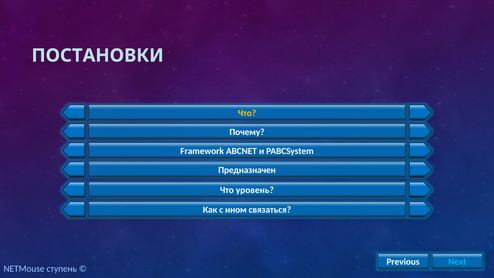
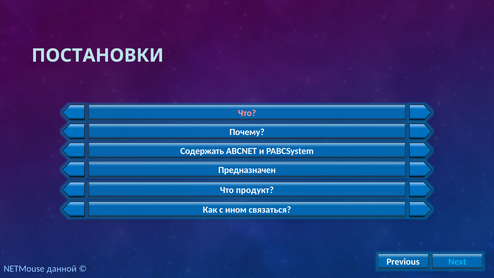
Что at (247, 113) colour: yellow -> pink
Framework: Framework -> Содержать
уровень: уровень -> продукт
ступень: ступень -> данной
